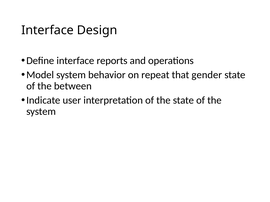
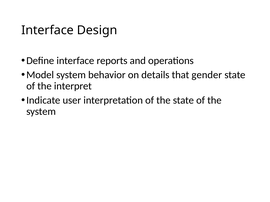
repeat: repeat -> details
between: between -> interpret
